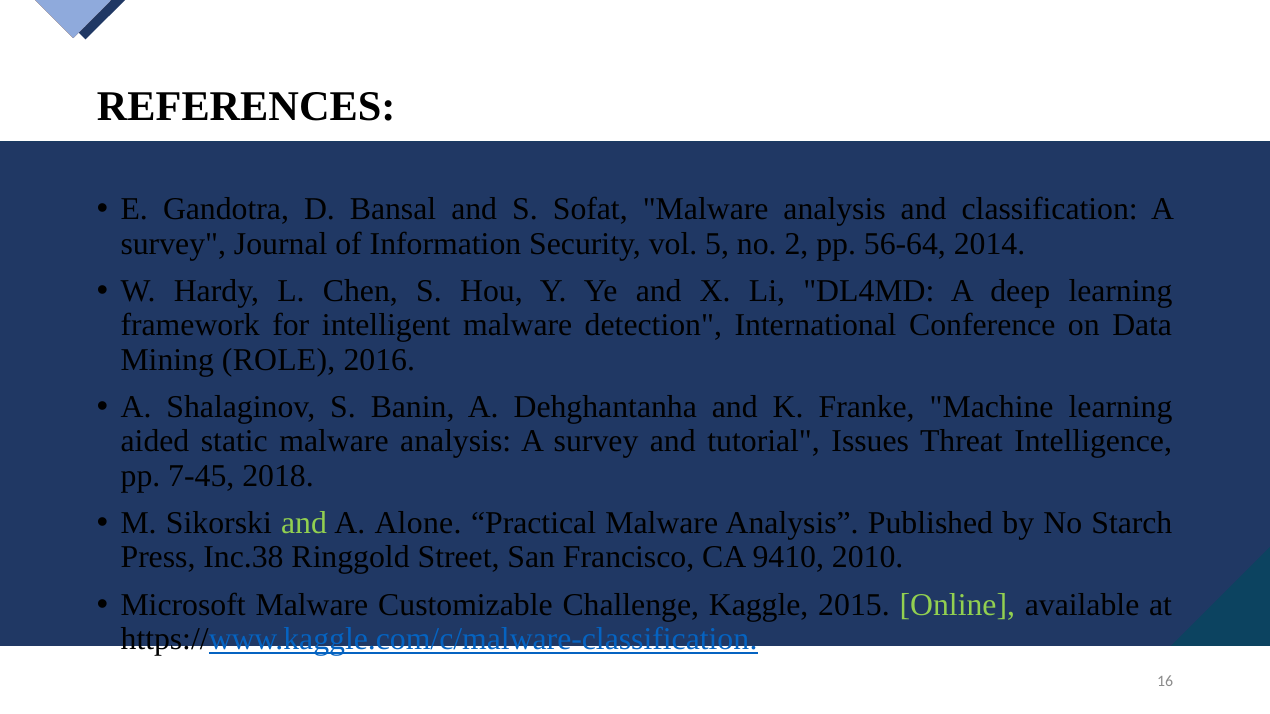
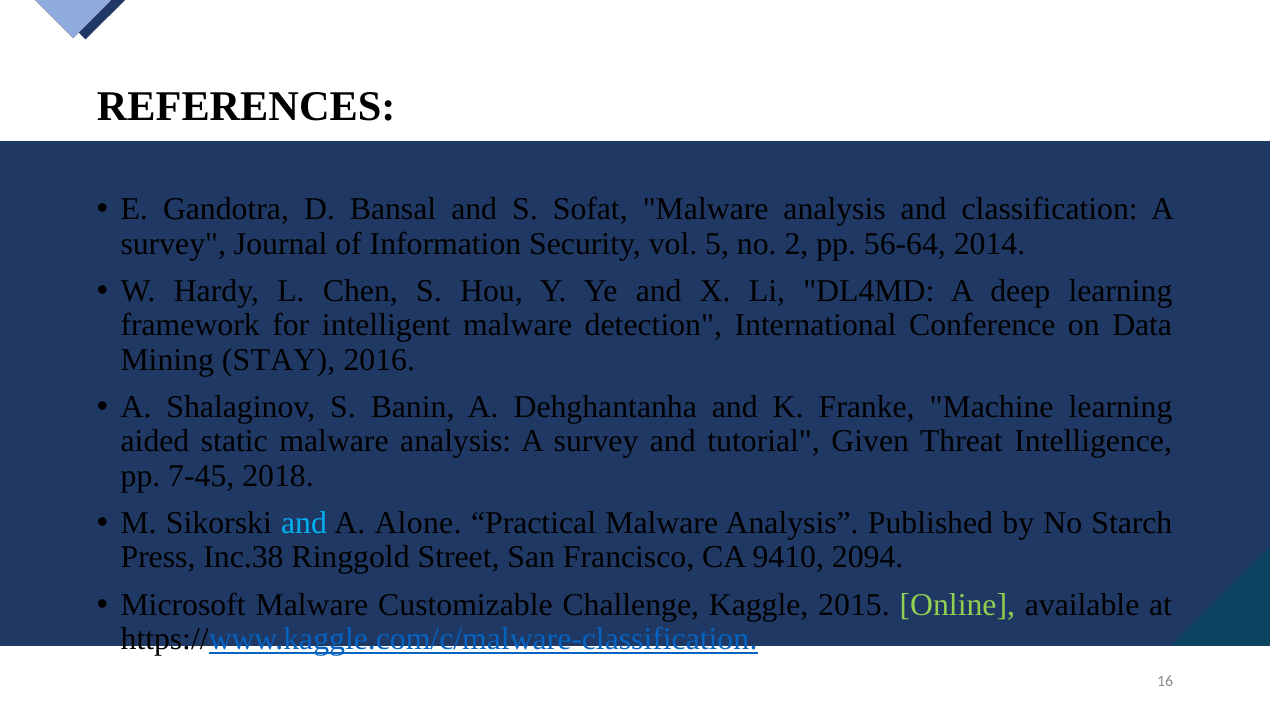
ROLE: ROLE -> STAY
Issues: Issues -> Given
and at (304, 524) colour: light green -> light blue
2010: 2010 -> 2094
